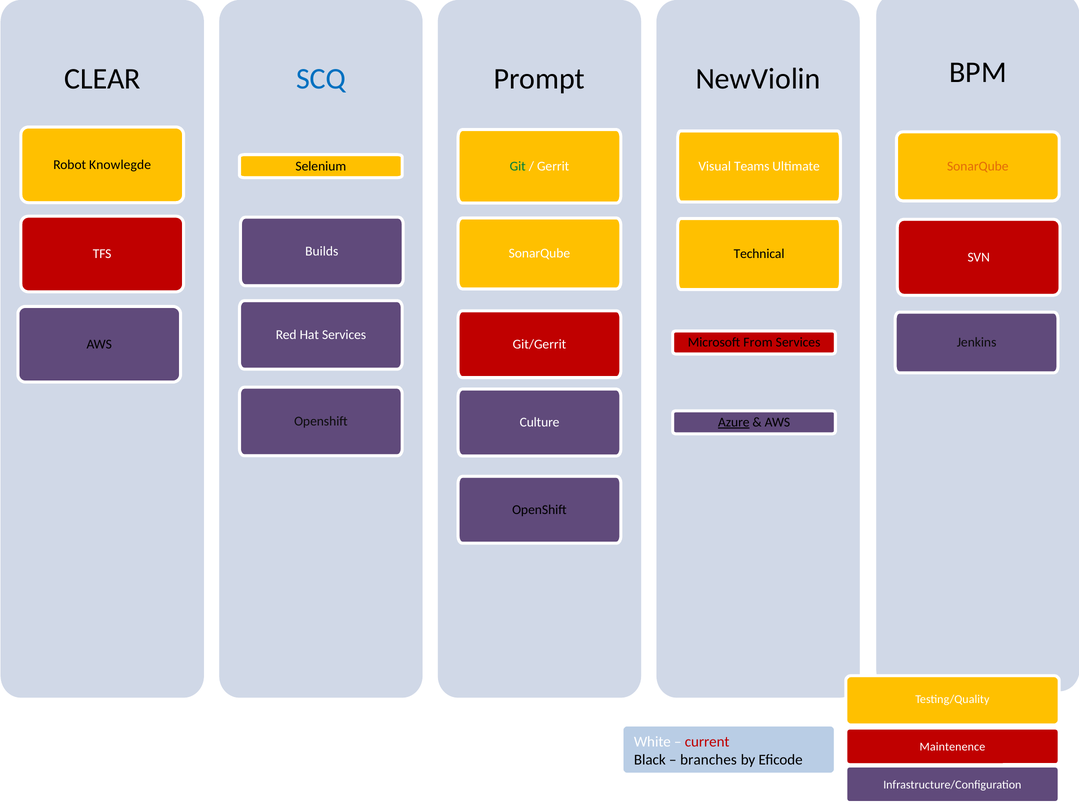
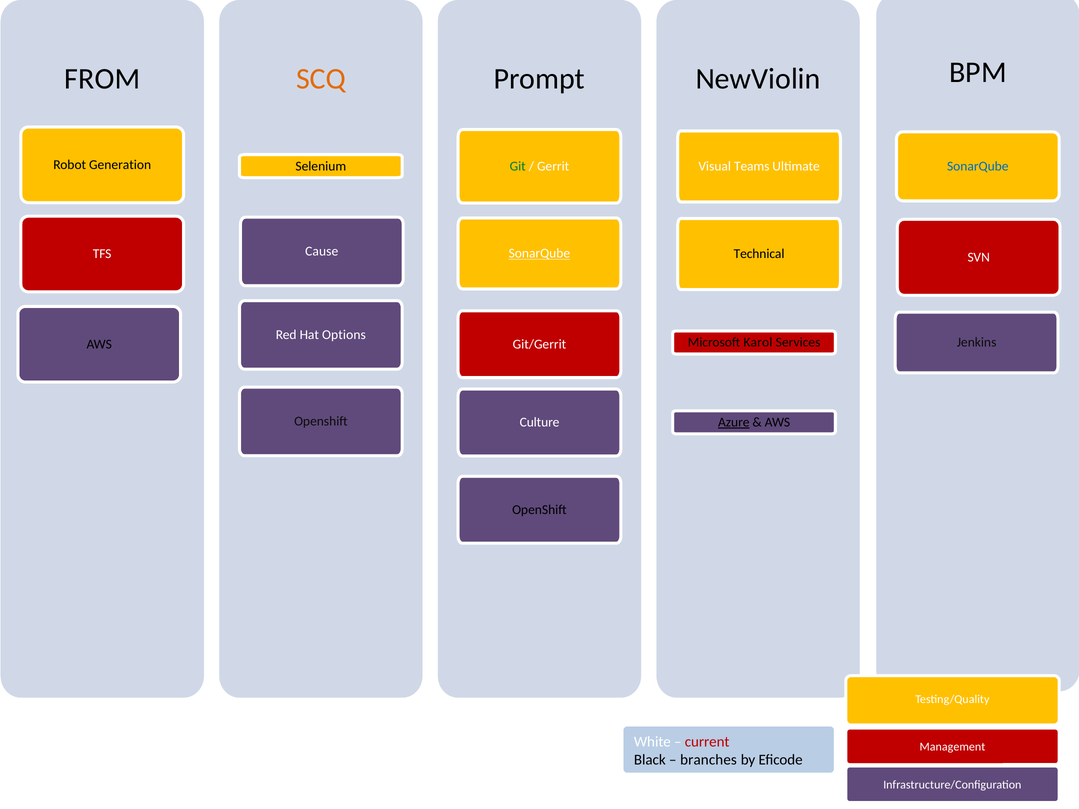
CLEAR: CLEAR -> FROM
SCQ colour: blue -> orange
Knowlegde: Knowlegde -> Generation
SonarQube at (978, 166) colour: orange -> blue
Builds: Builds -> Cause
SonarQube at (539, 253) underline: none -> present
Hat Services: Services -> Options
From: From -> Karol
Maintenence: Maintenence -> Management
